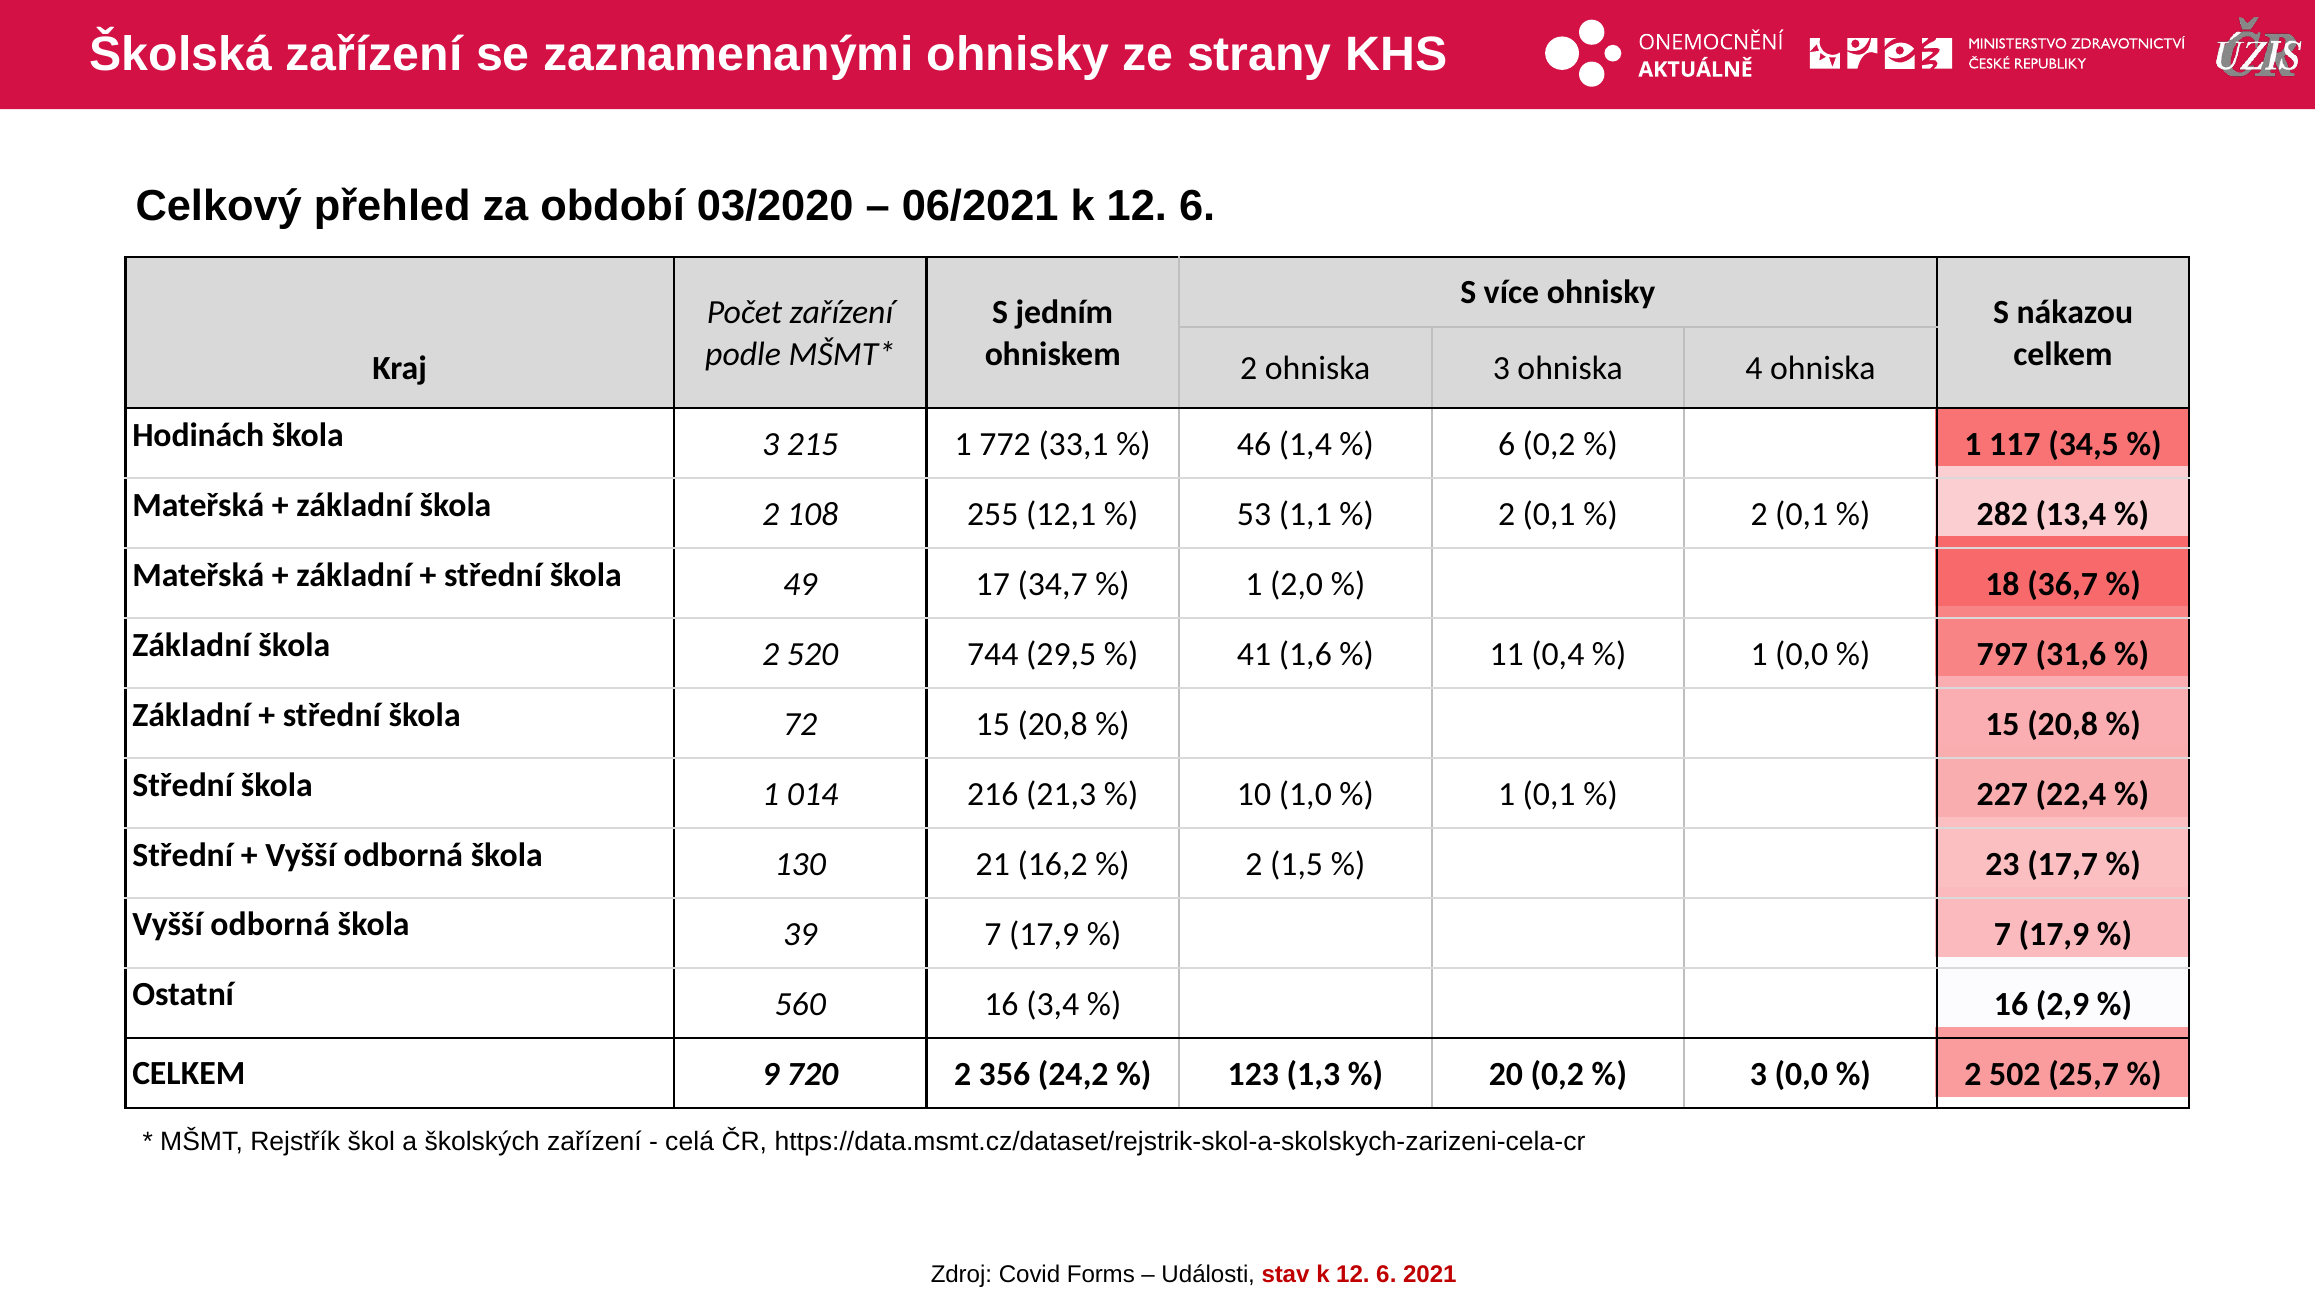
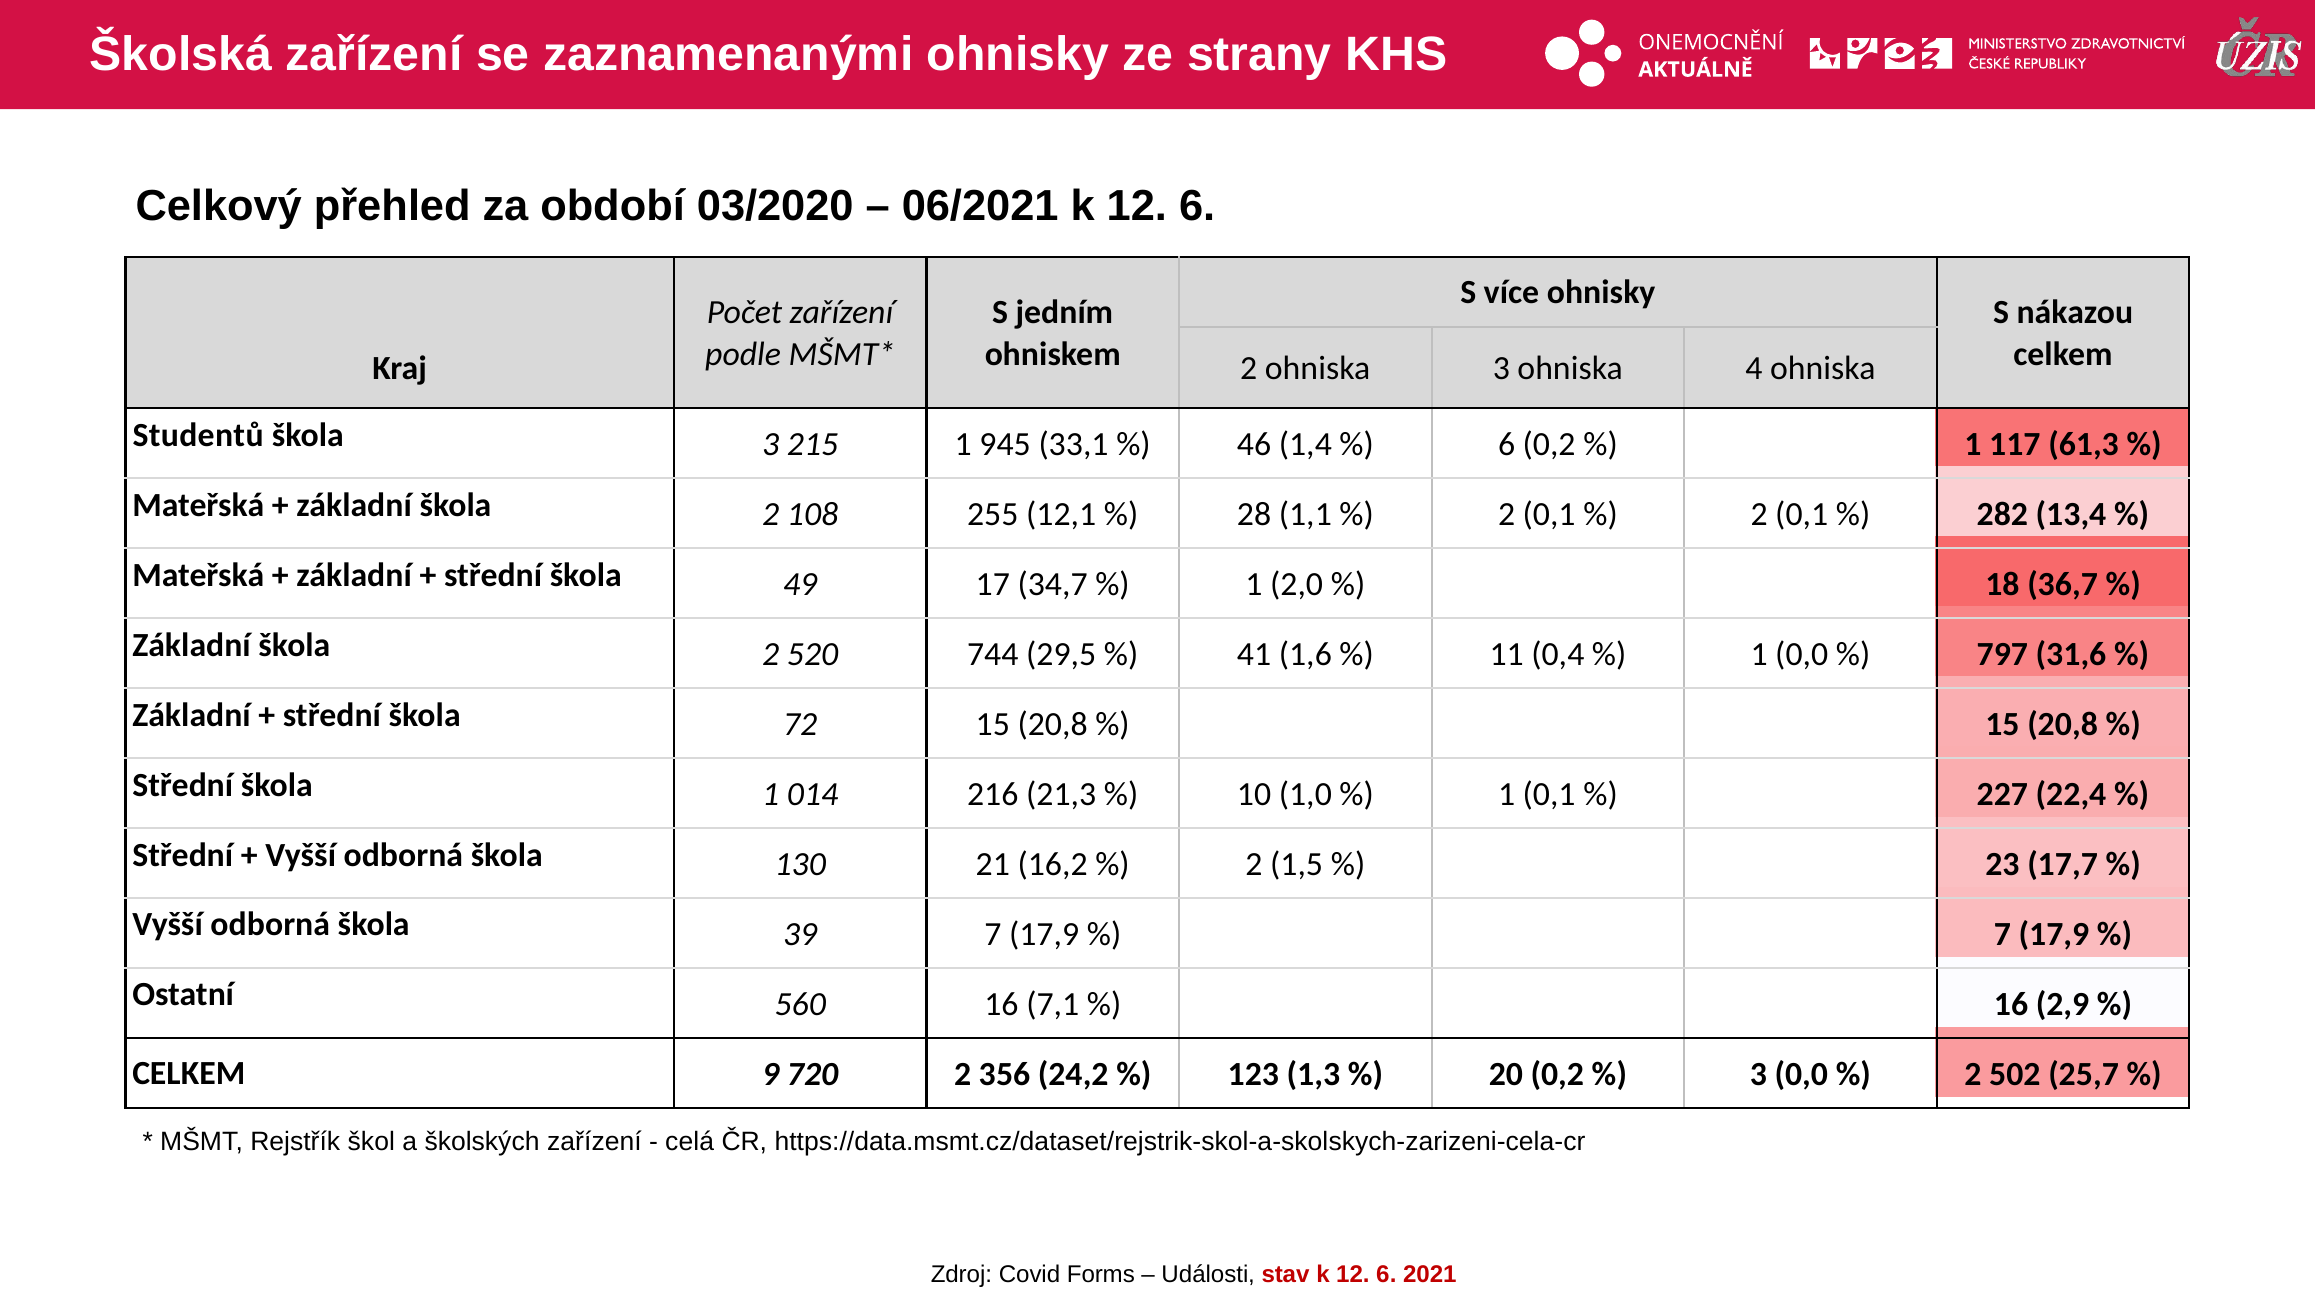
Hodinách: Hodinách -> Studentů
772: 772 -> 945
34,5: 34,5 -> 61,3
53: 53 -> 28
3,4: 3,4 -> 7,1
